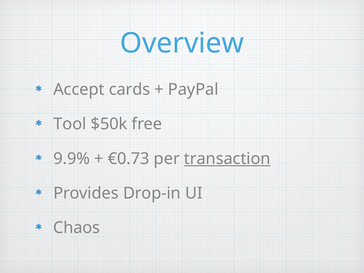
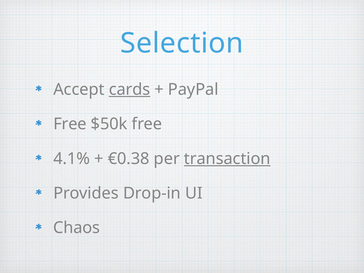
Overview: Overview -> Selection
cards underline: none -> present
Tool at (70, 124): Tool -> Free
9.9%: 9.9% -> 4.1%
€0.73: €0.73 -> €0.38
